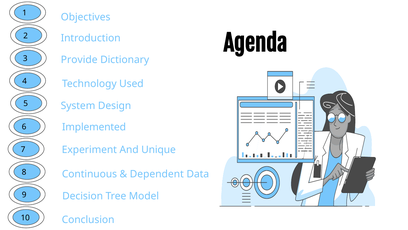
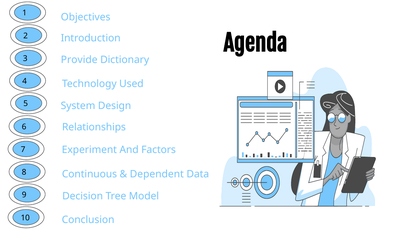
Implemented: Implemented -> Relationships
Unique: Unique -> Factors
